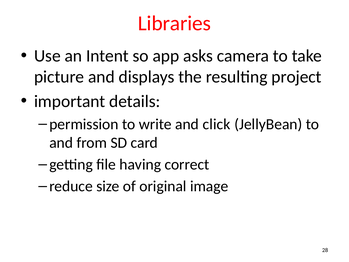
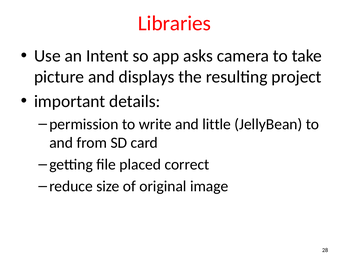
click: click -> little
having: having -> placed
